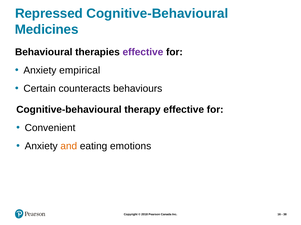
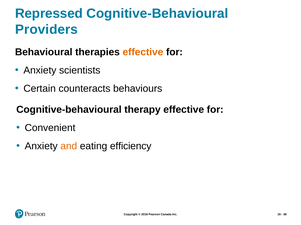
Medicines: Medicines -> Providers
effective at (143, 52) colour: purple -> orange
empirical: empirical -> scientists
emotions: emotions -> efficiency
